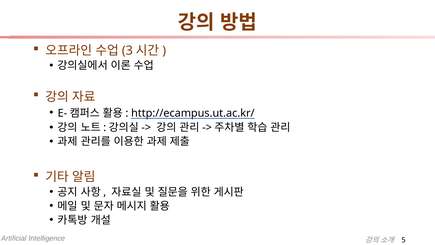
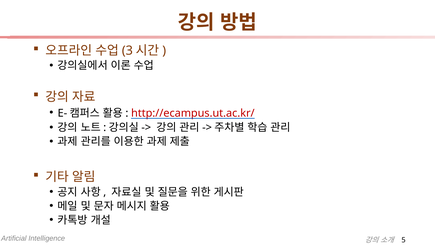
http://ecampus.ut.ac.kr/ colour: black -> red
